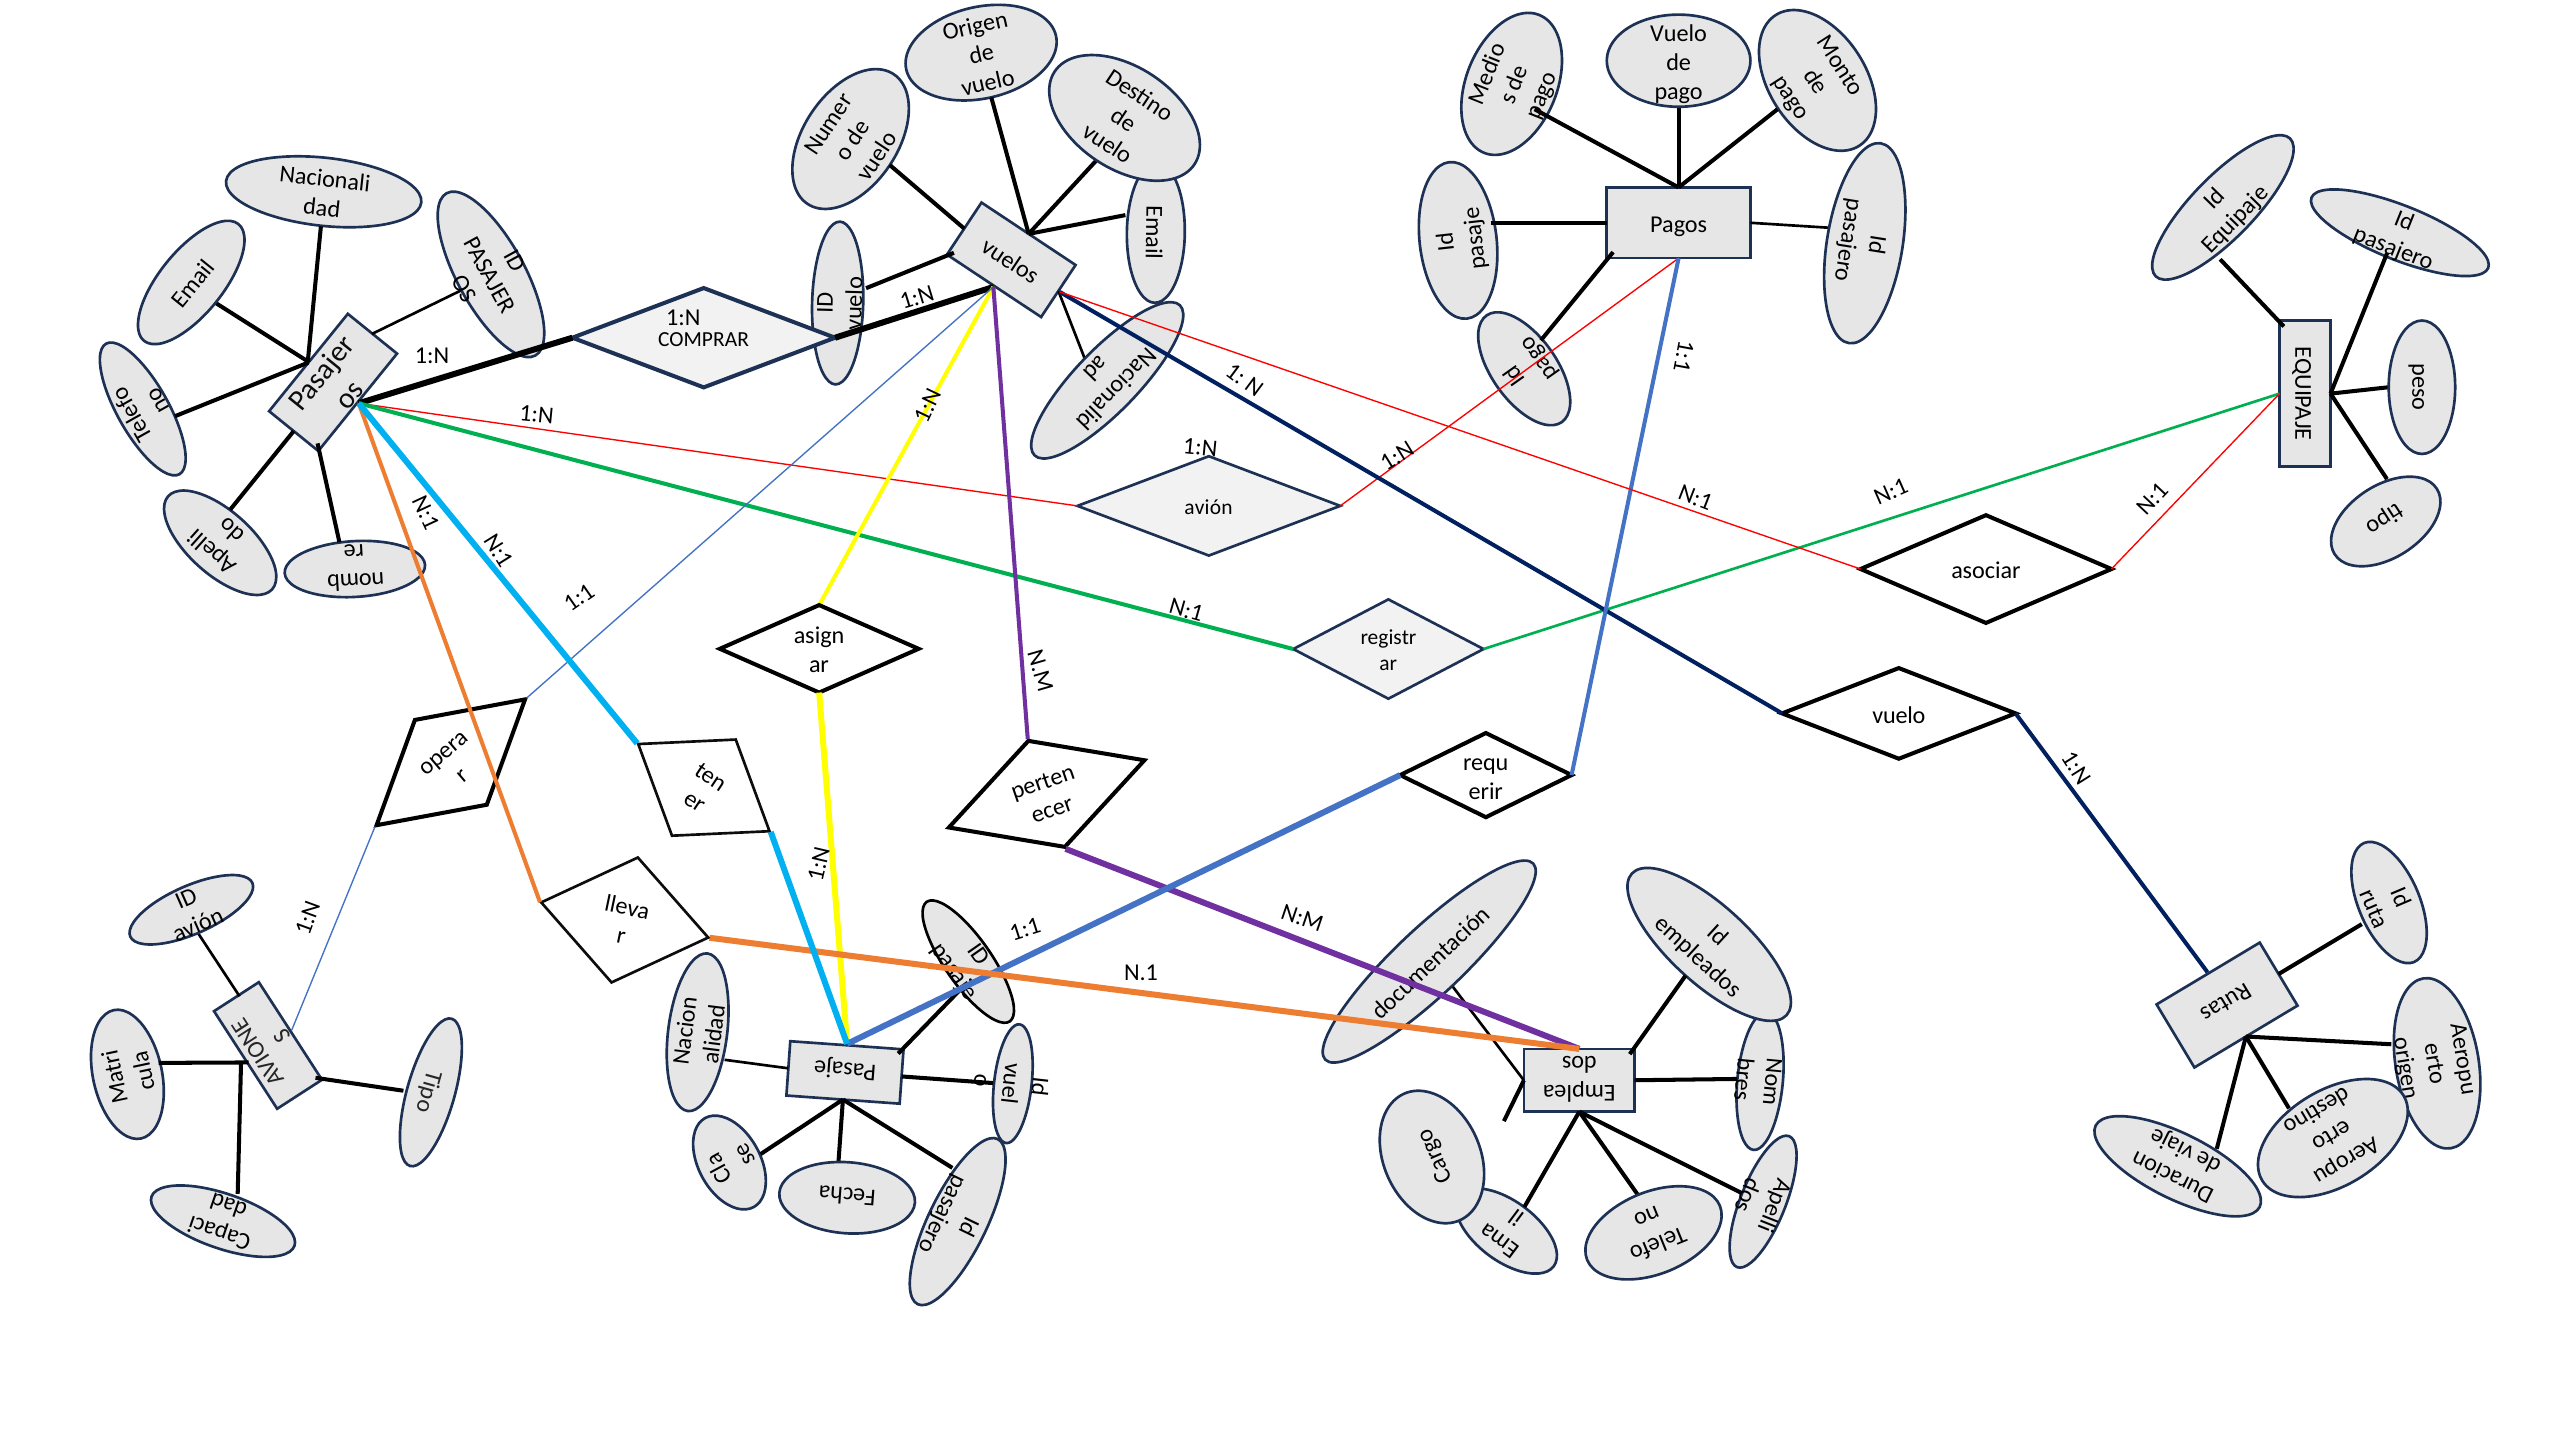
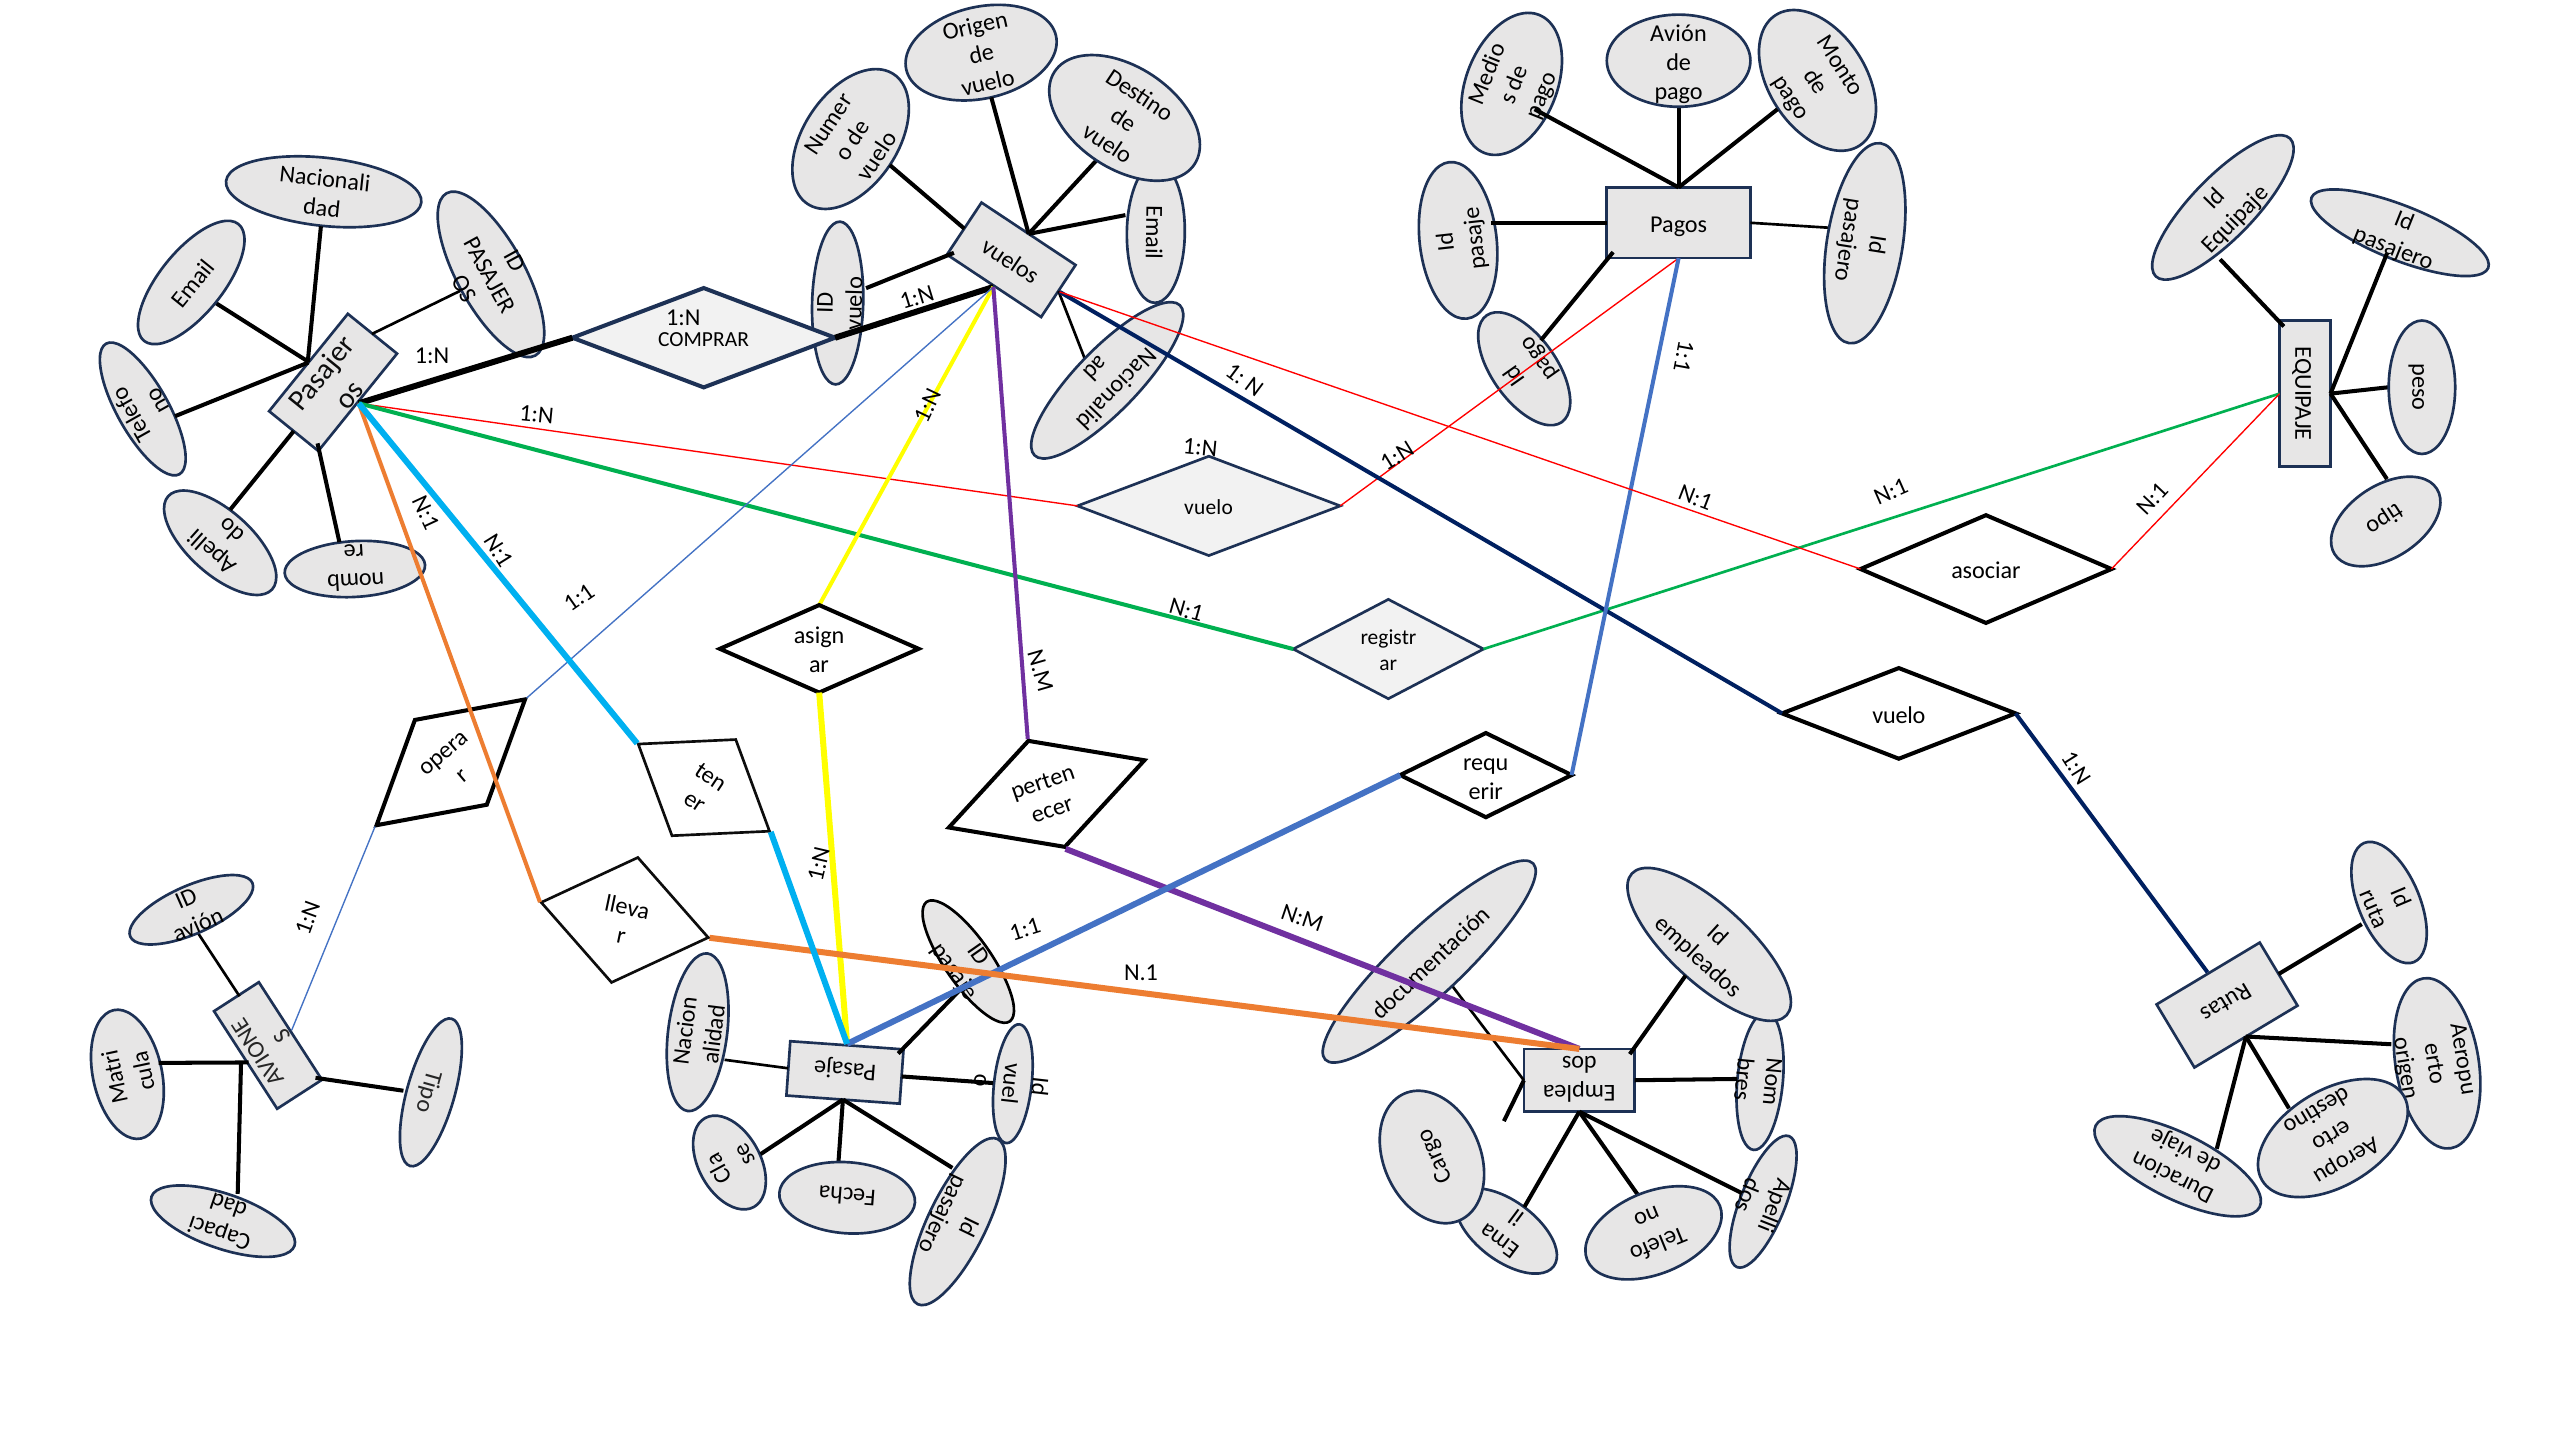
Vuelo at (1679, 33): Vuelo -> Avión
avión at (1208, 507): avión -> vuelo
